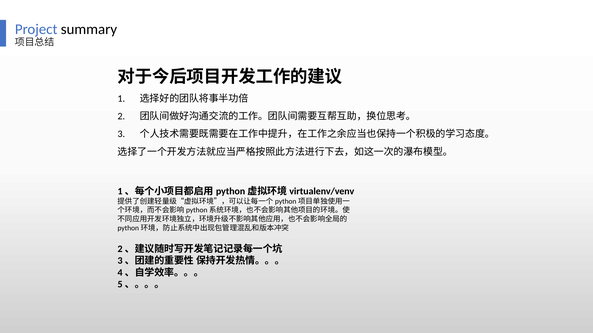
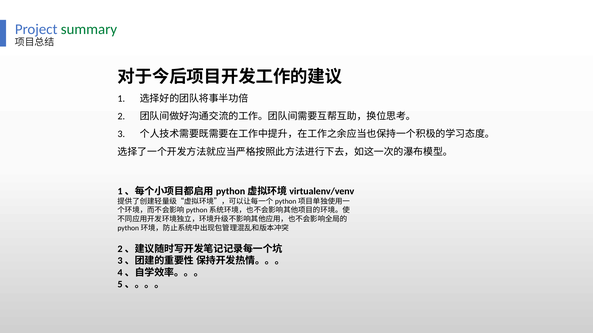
summary colour: black -> green
